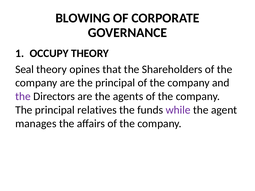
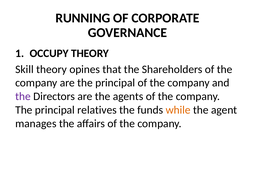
BLOWING: BLOWING -> RUNNING
Seal: Seal -> Skill
while colour: purple -> orange
